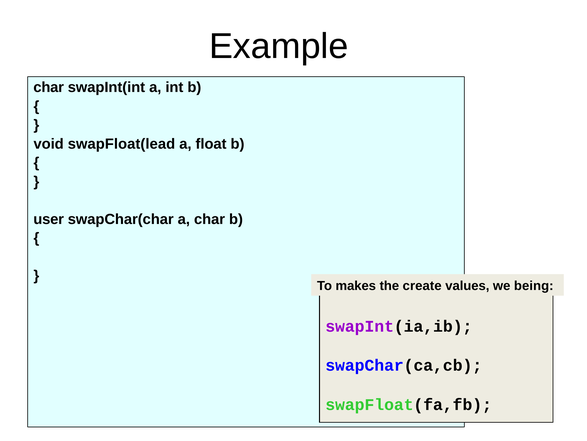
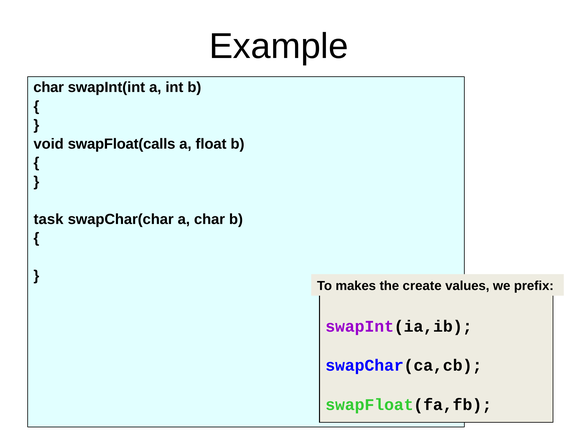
swapFloat(lead: swapFloat(lead -> swapFloat(calls
user: user -> task
being: being -> prefix
